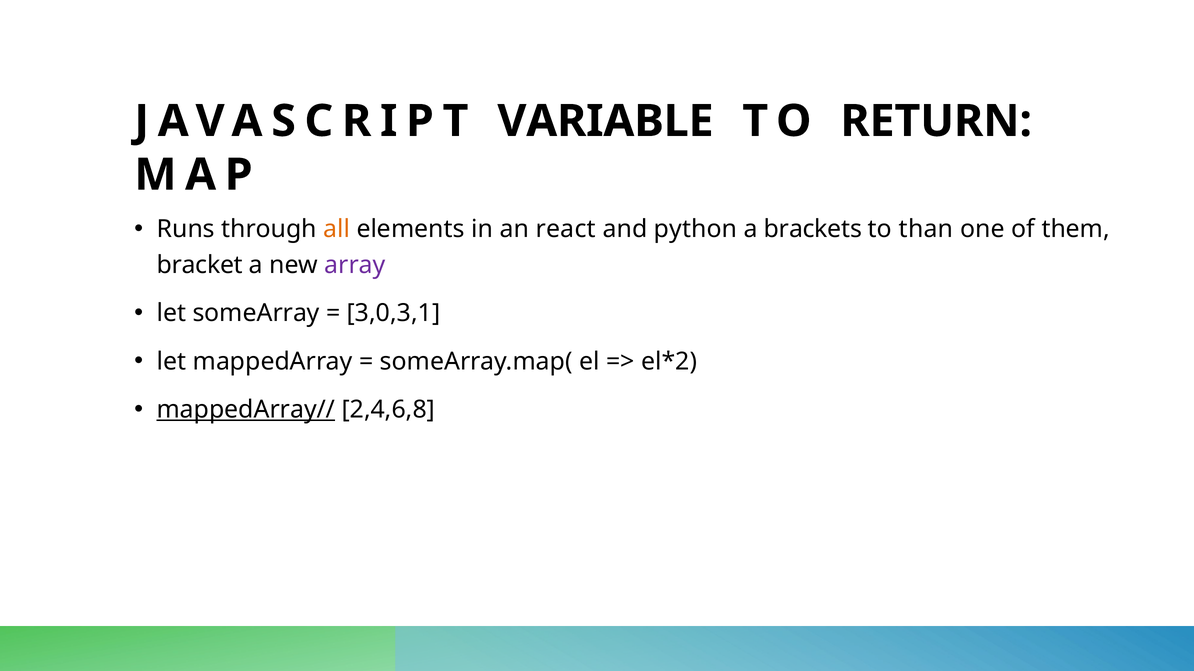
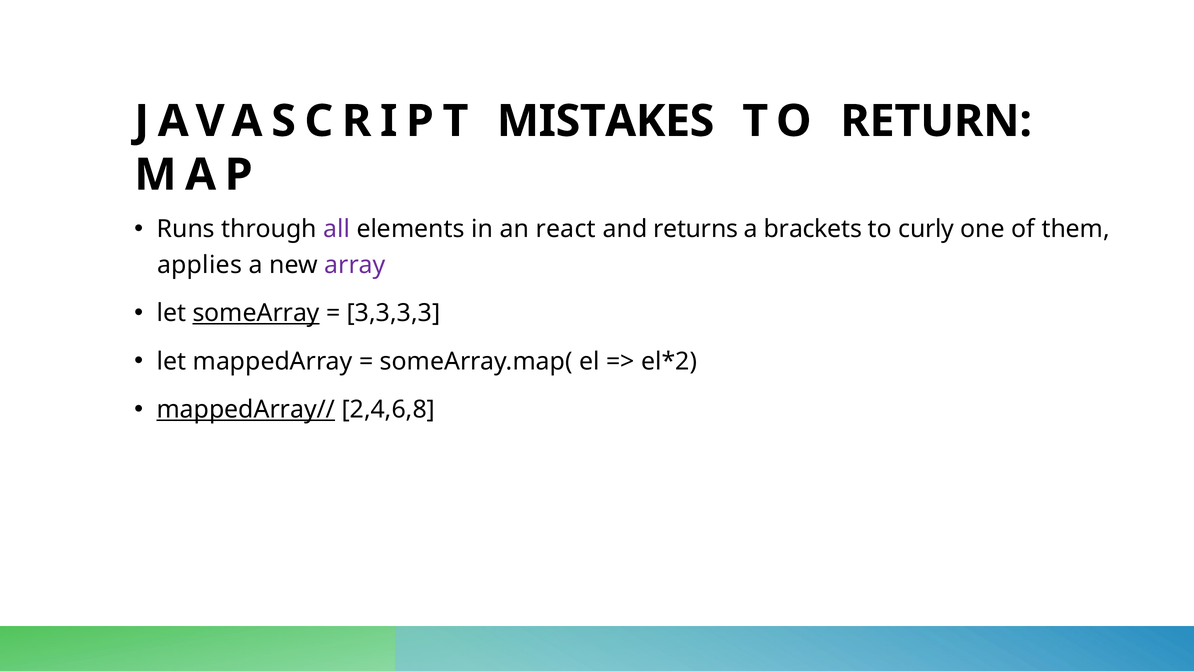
VARIABLE: VARIABLE -> MISTAKES
all colour: orange -> purple
python: python -> returns
than: than -> curly
bracket: bracket -> applies
someArray underline: none -> present
3,0,3,1: 3,0,3,1 -> 3,3,3,3
